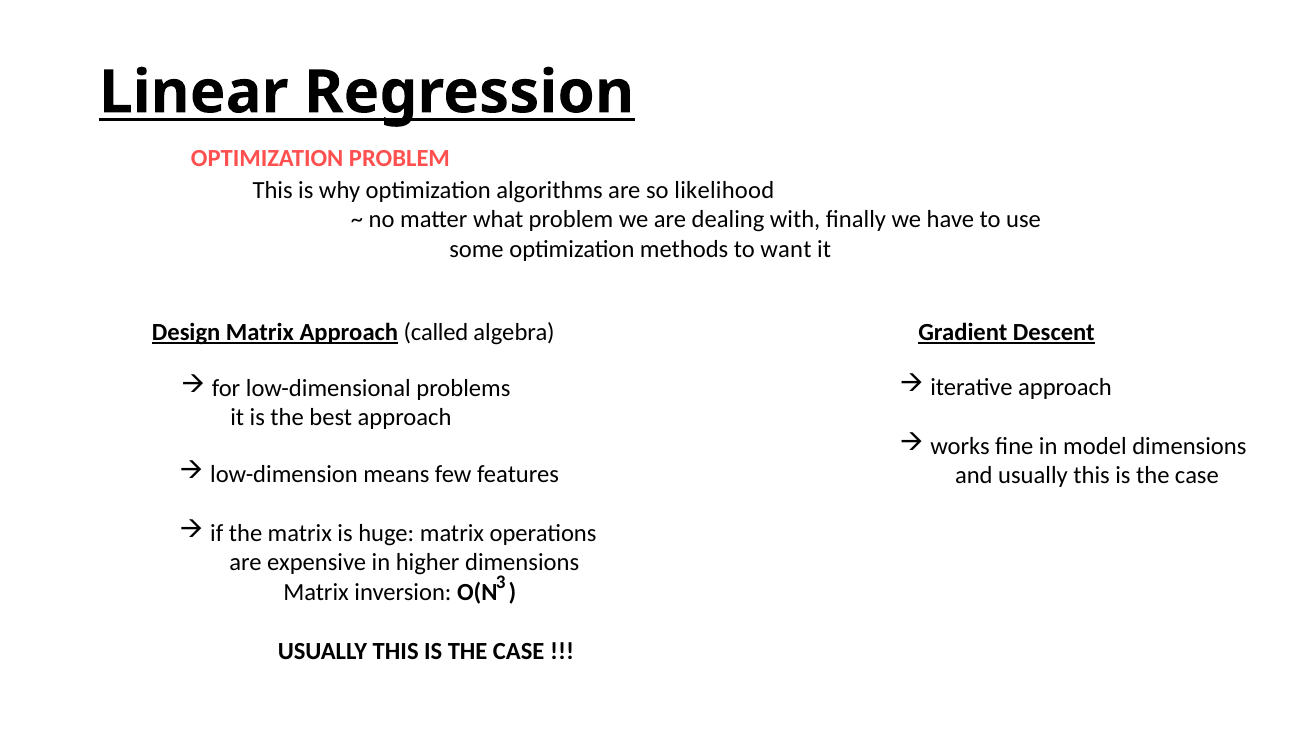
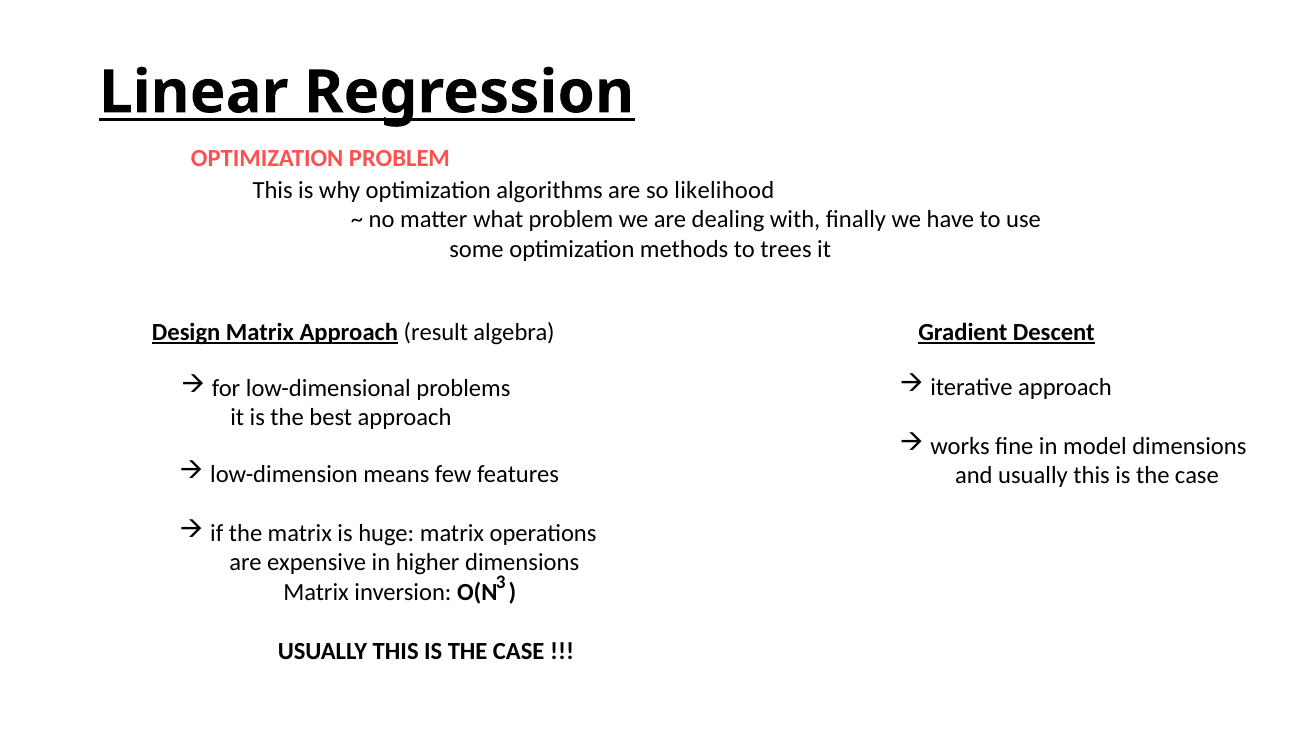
want: want -> trees
called: called -> result
